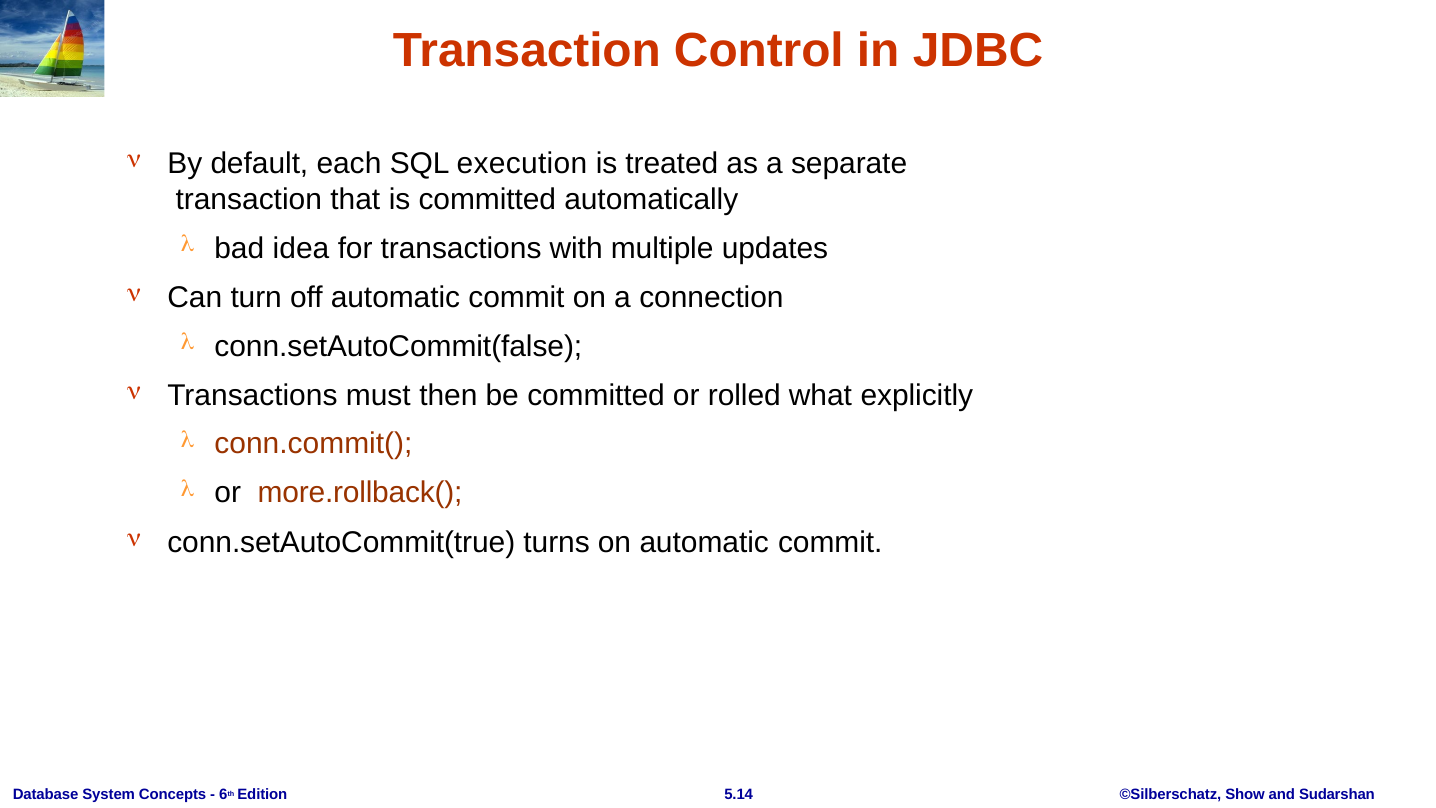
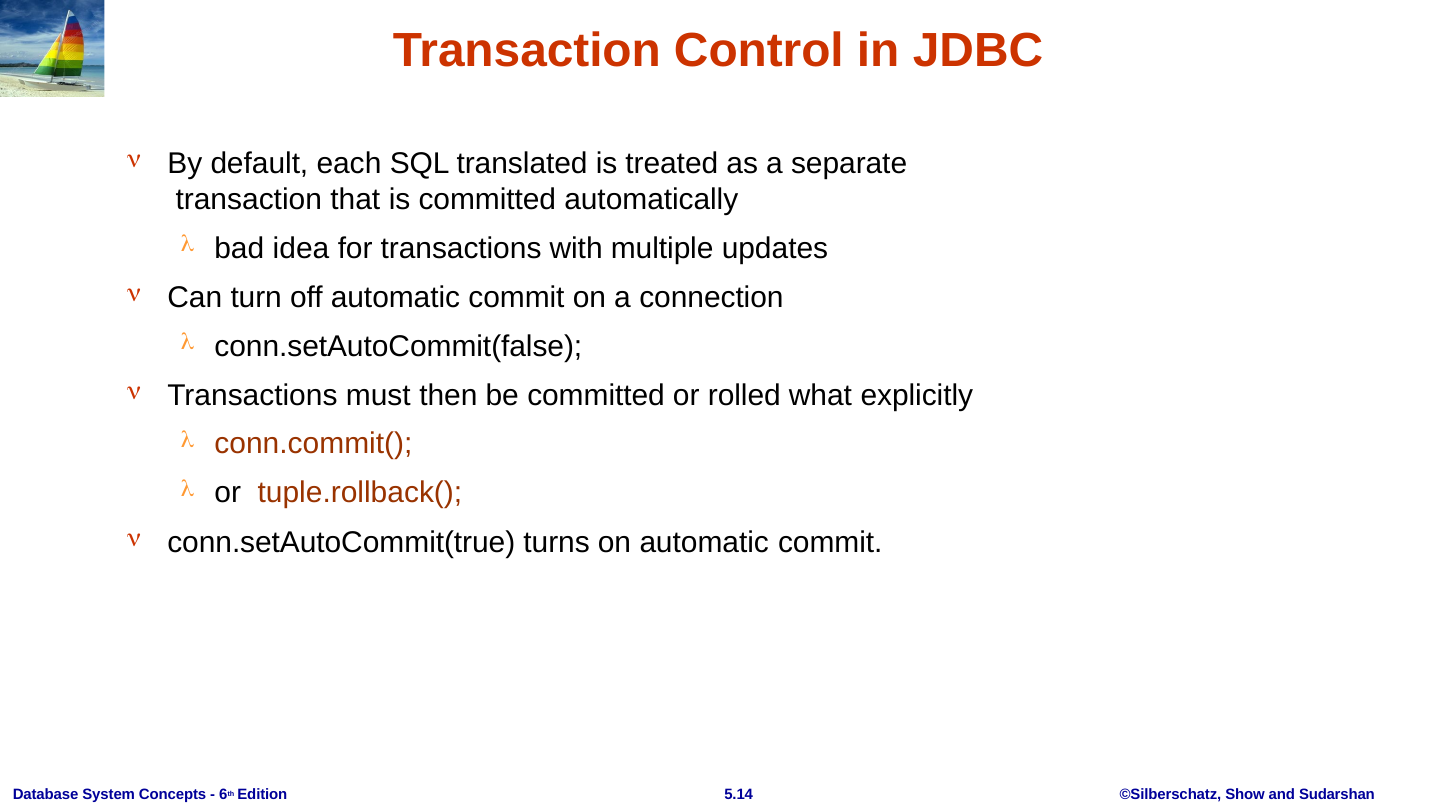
execution: execution -> translated
more.rollback(: more.rollback( -> tuple.rollback(
